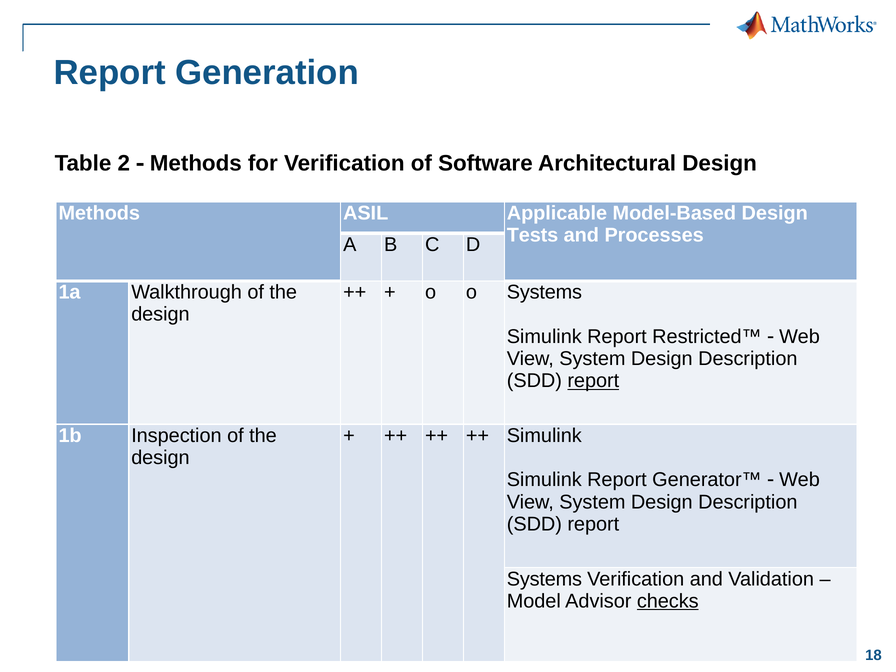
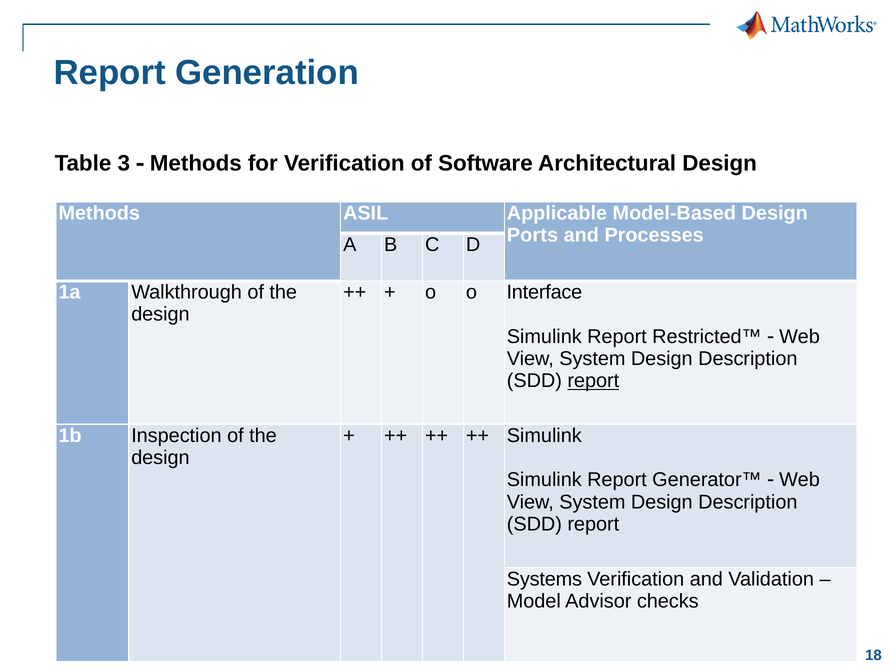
2: 2 -> 3
Tests: Tests -> Ports
o Systems: Systems -> Interface
checks underline: present -> none
